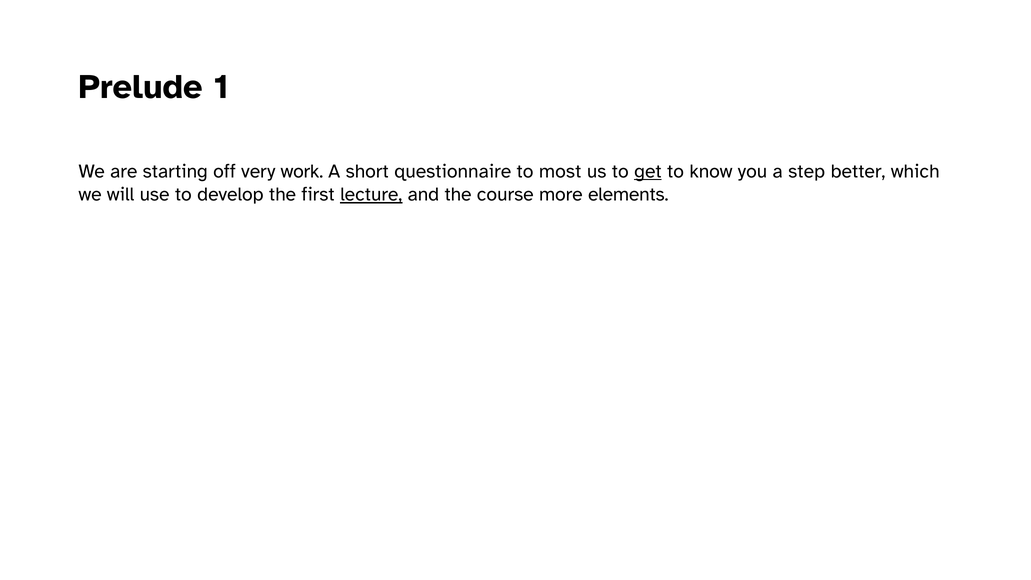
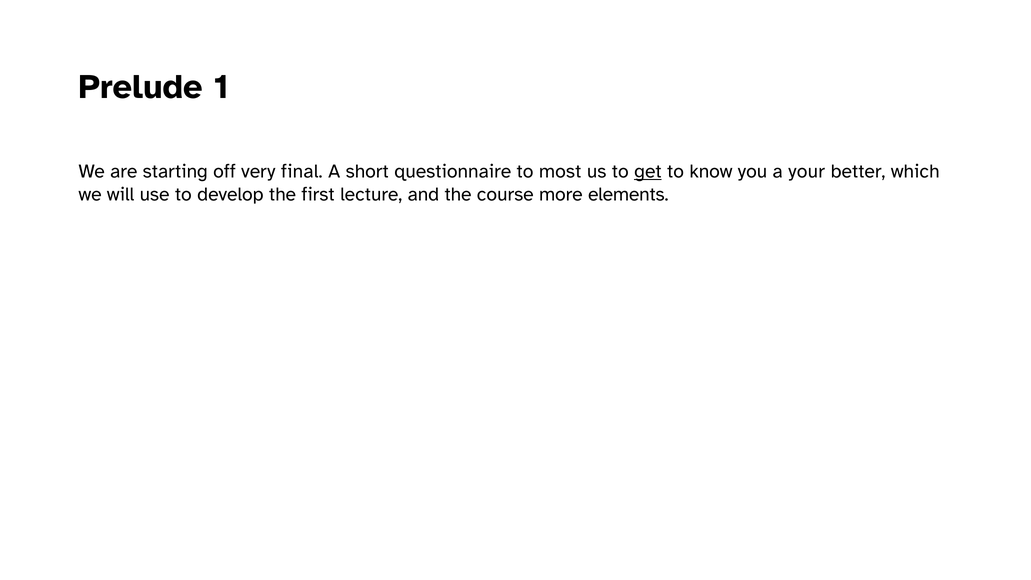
work: work -> final
step: step -> your
lecture underline: present -> none
